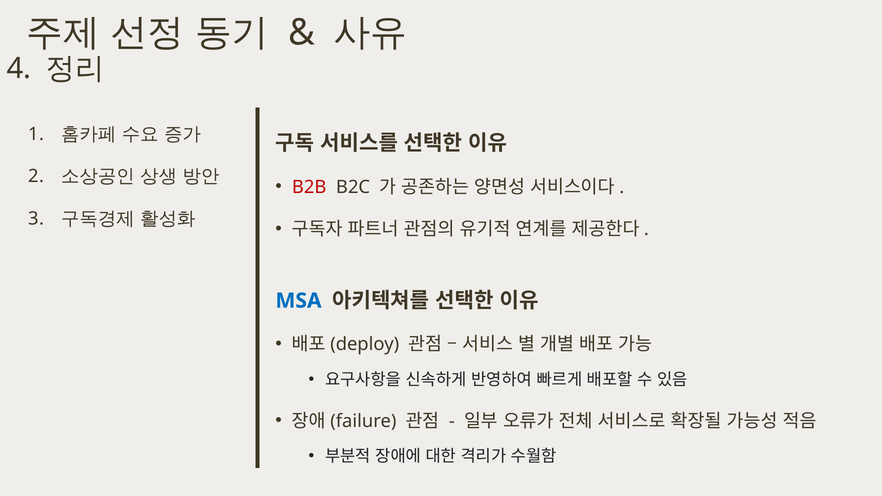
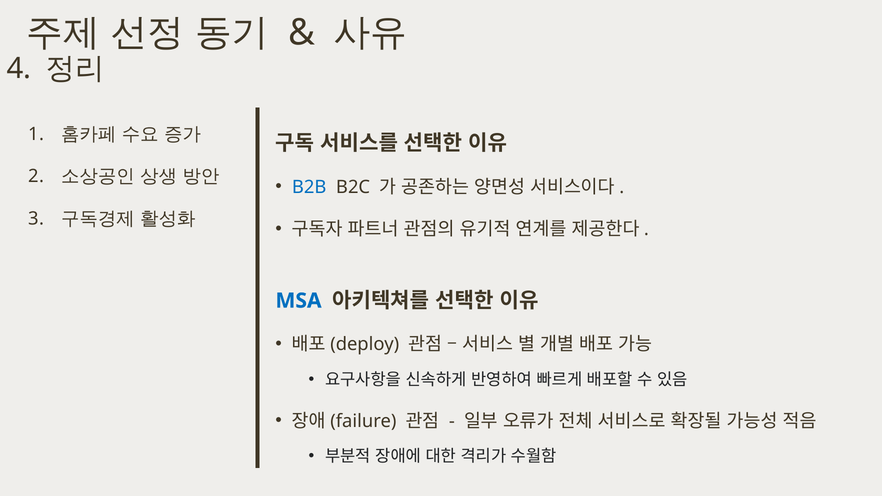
B2B colour: red -> blue
